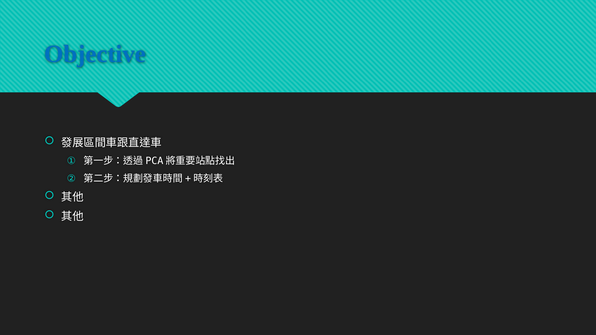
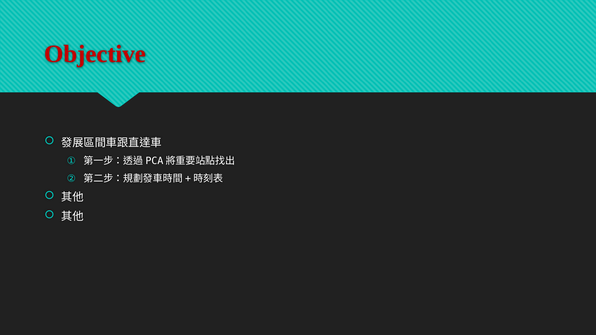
Objective colour: blue -> red
